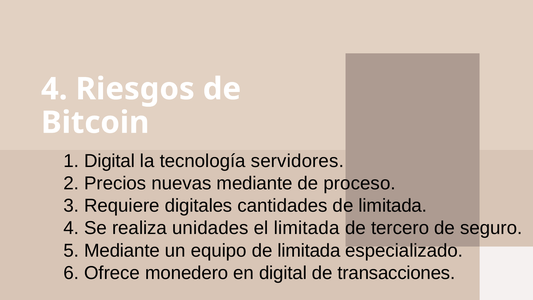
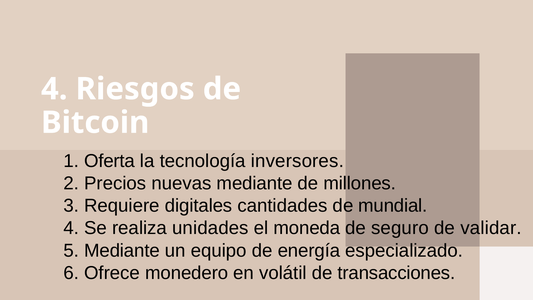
1 Digital: Digital -> Oferta
servidores: servidores -> inversores
proceso: proceso -> millones
cantidades de limitada: limitada -> mundial
el limitada: limitada -> moneda
tercero: tercero -> seguro
seguro: seguro -> validar
equipo de limitada: limitada -> energía
en digital: digital -> volátil
